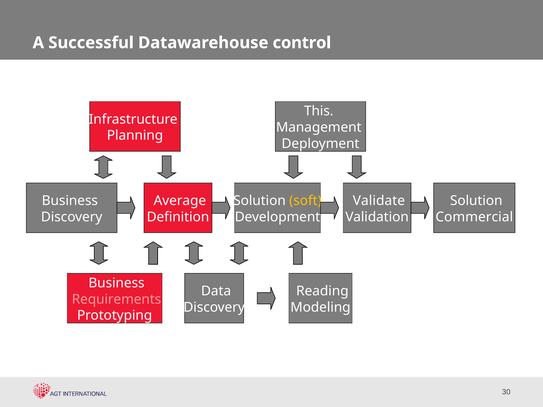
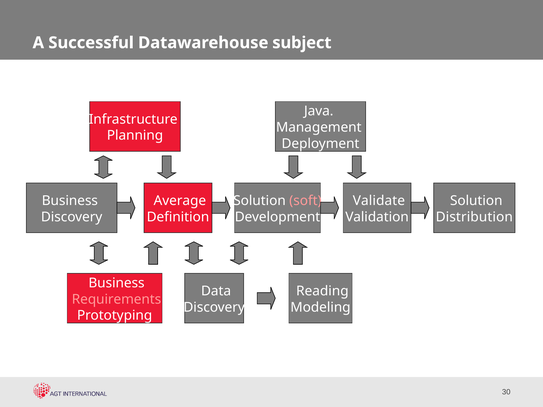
control: control -> subject
This: This -> Java
soft colour: yellow -> pink
Commercial: Commercial -> Distribution
